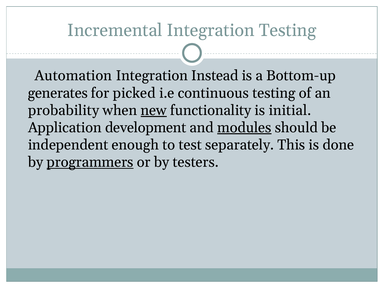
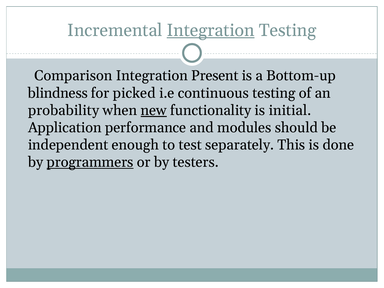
Integration at (211, 30) underline: none -> present
Automation: Automation -> Comparison
Instead: Instead -> Present
generates: generates -> blindness
development: development -> performance
modules underline: present -> none
